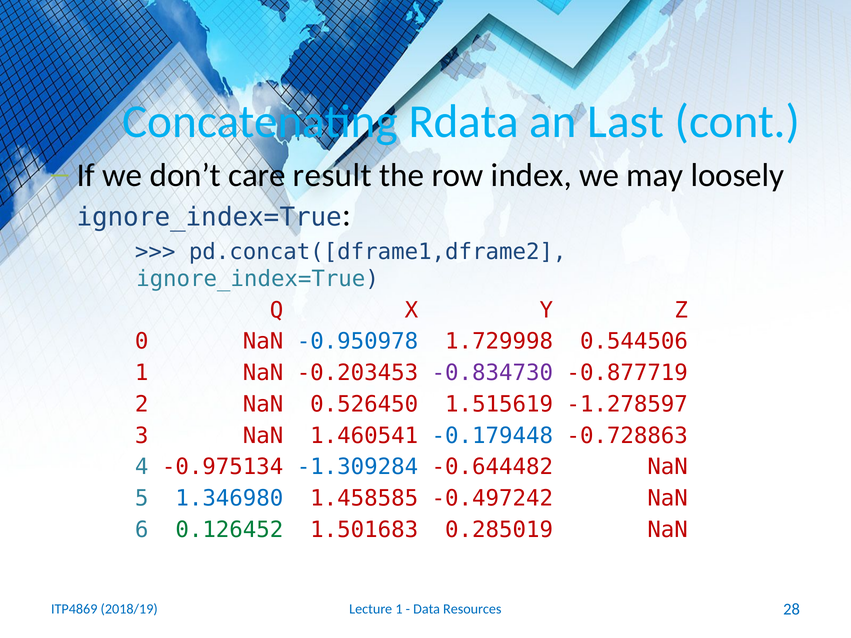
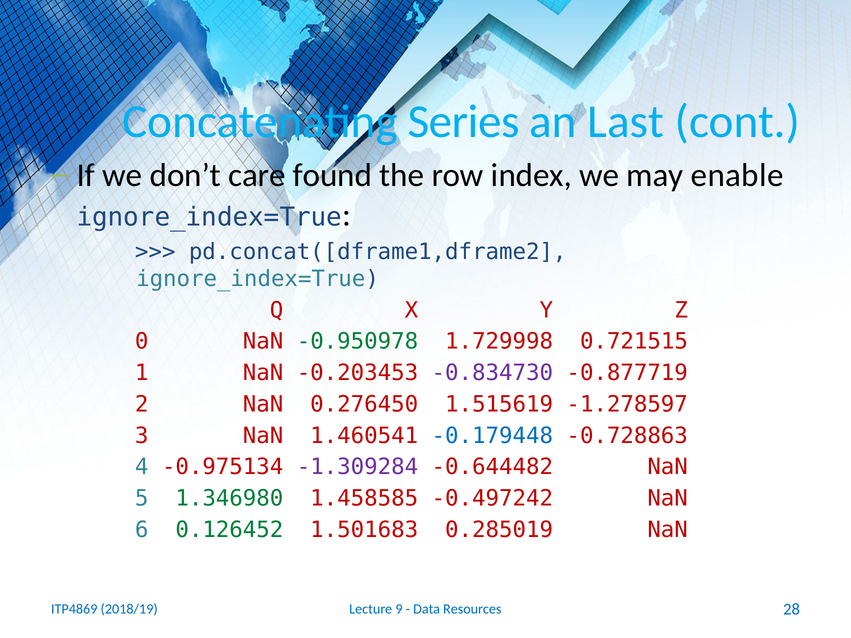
Rdata: Rdata -> Series
result: result -> found
loosely: loosely -> enable
-0.950978 colour: blue -> green
0.544506: 0.544506 -> 0.721515
0.526450: 0.526450 -> 0.276450
-1.309284 colour: blue -> purple
1.346980 colour: blue -> green
Lecture 1: 1 -> 9
